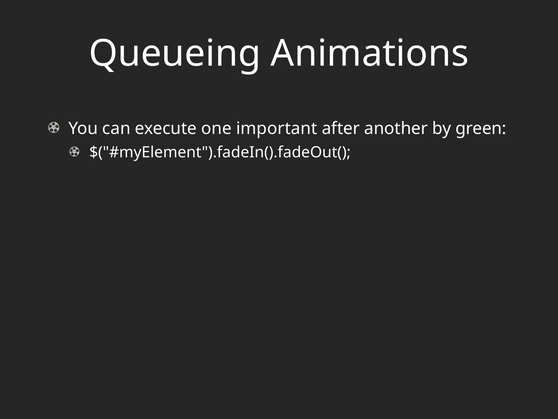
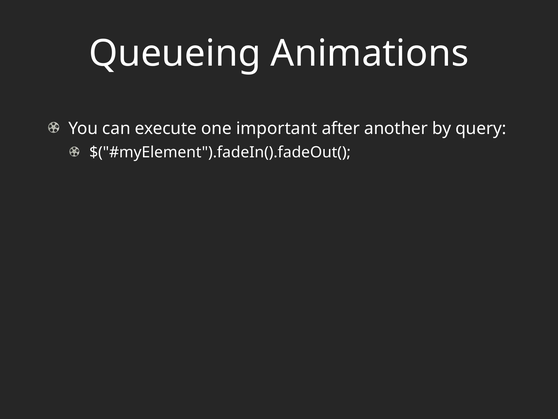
green: green -> query
